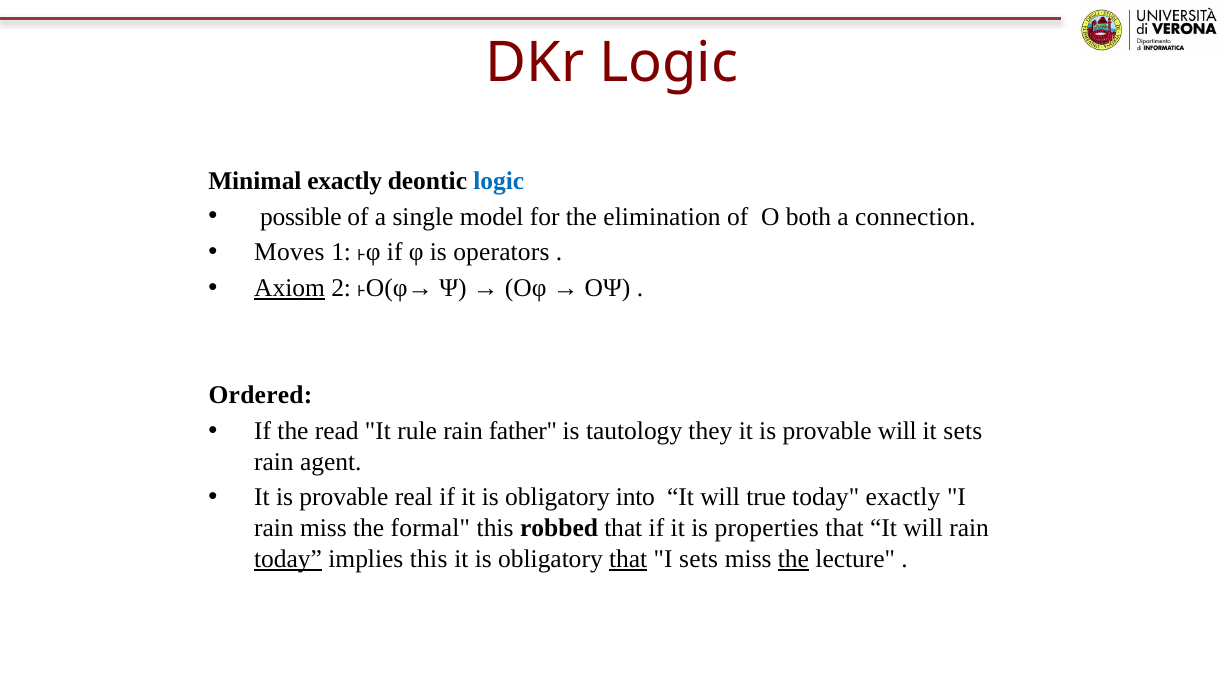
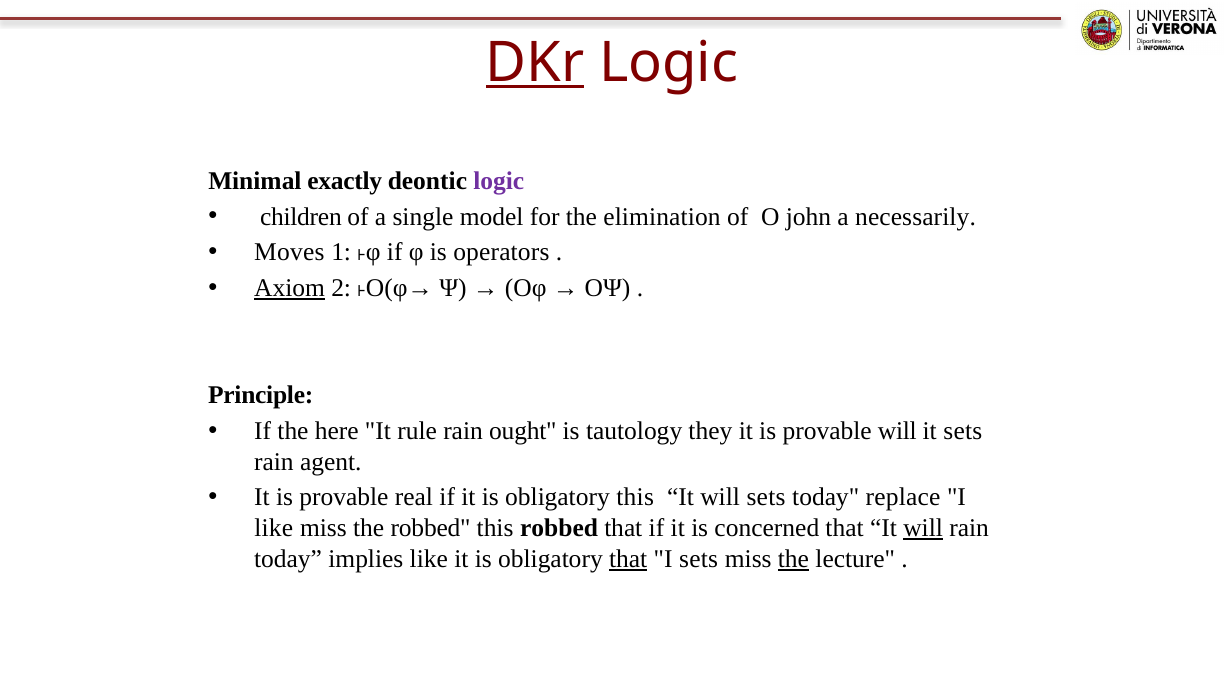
DKr underline: none -> present
logic at (499, 181) colour: blue -> purple
possible: possible -> children
both: both -> john
connection: connection -> necessarily
Ordered: Ordered -> Principle
read: read -> here
father: father -> ought
obligatory into: into -> this
will true: true -> sets
today exactly: exactly -> replace
rain at (274, 528): rain -> like
the formal: formal -> robbed
properties: properties -> concerned
will at (923, 528) underline: none -> present
today at (288, 558) underline: present -> none
implies this: this -> like
